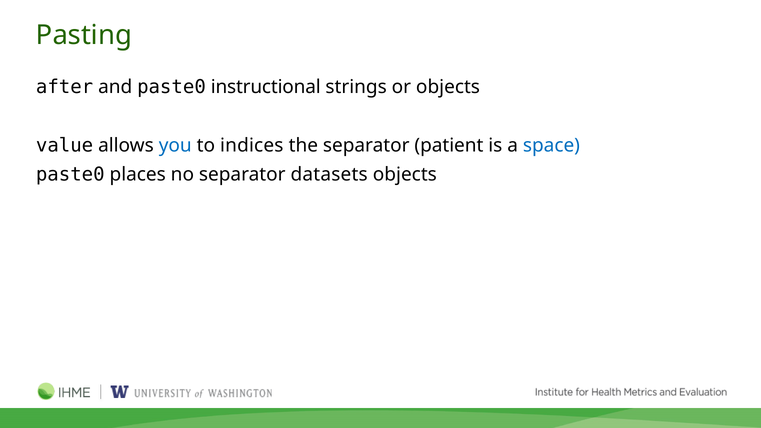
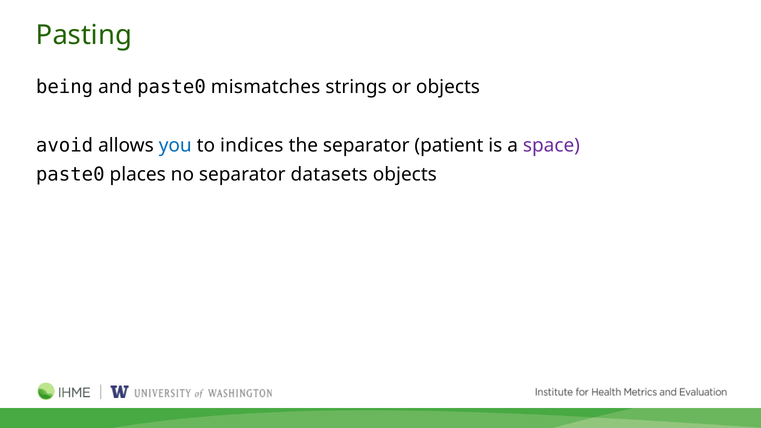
after: after -> being
instructional: instructional -> mismatches
value: value -> avoid
space colour: blue -> purple
